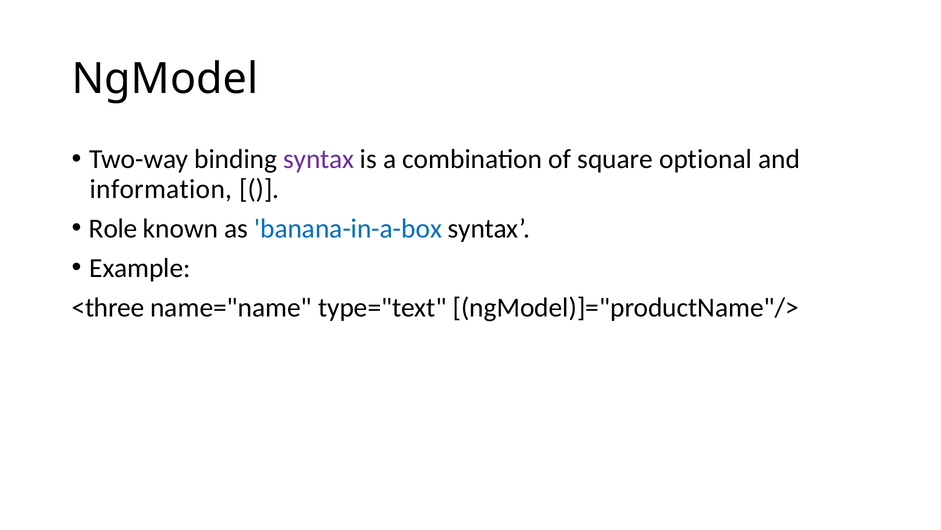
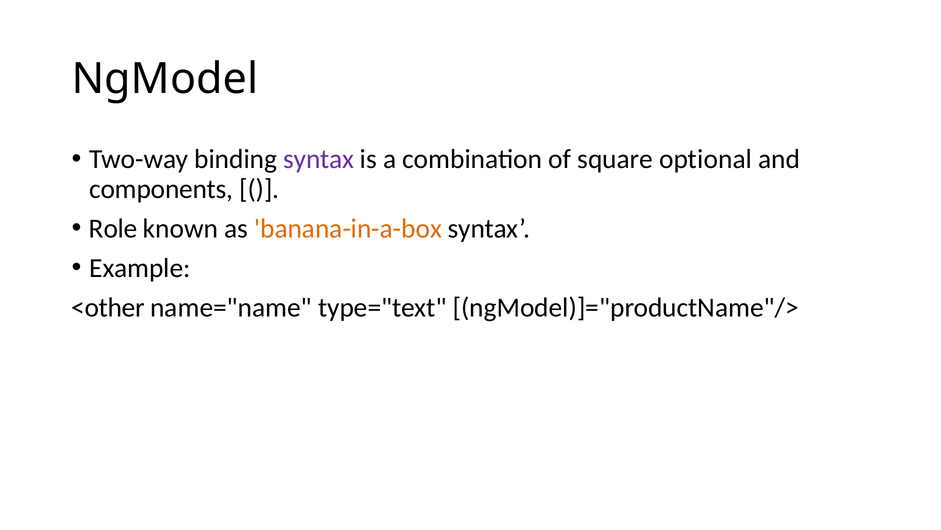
information: information -> components
banana-in-a-box colour: blue -> orange
<three: <three -> <other
